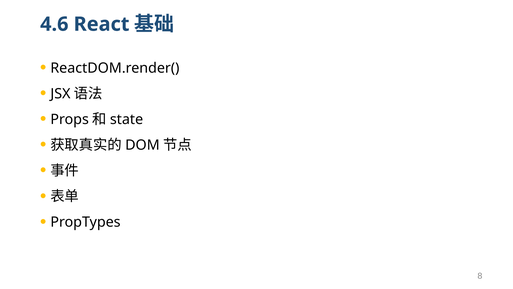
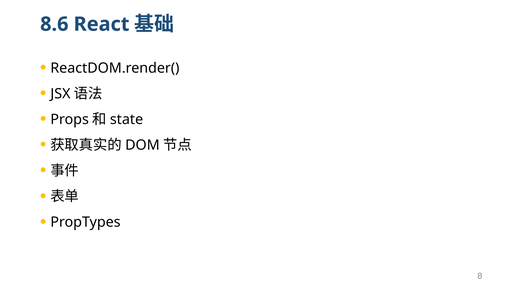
4.6: 4.6 -> 8.6
